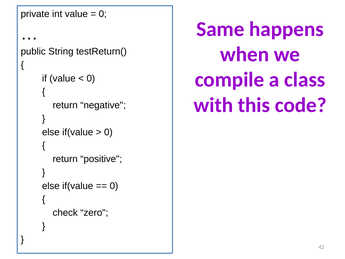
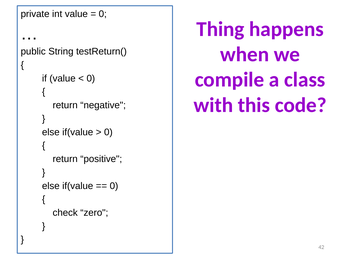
Same: Same -> Thing
